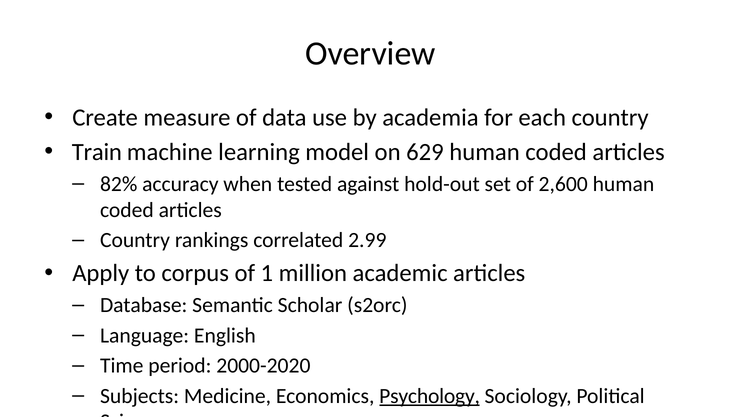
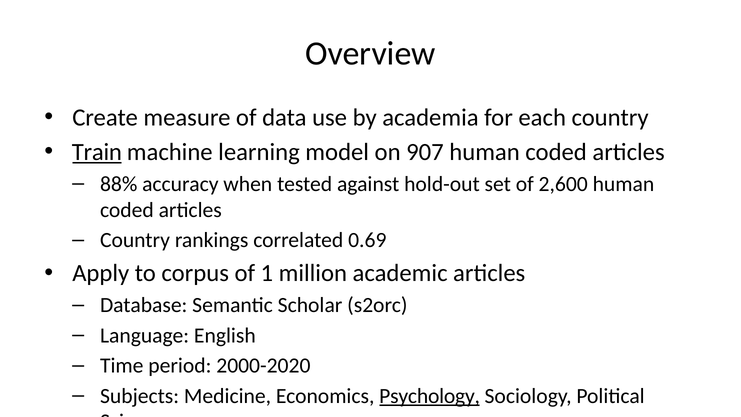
Train underline: none -> present
629: 629 -> 907
82%: 82% -> 88%
2.99: 2.99 -> 0.69
